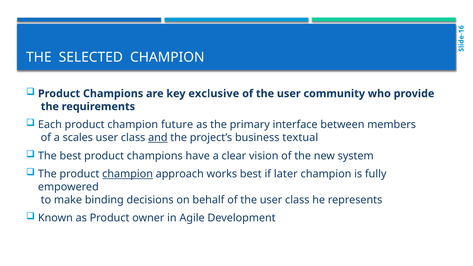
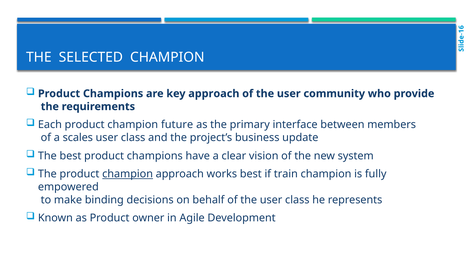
key exclusive: exclusive -> approach
and underline: present -> none
textual: textual -> update
later: later -> train
